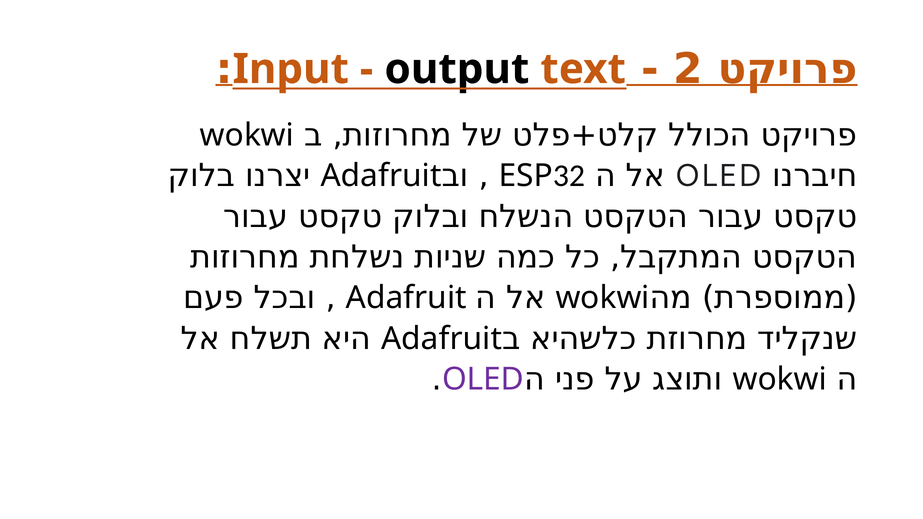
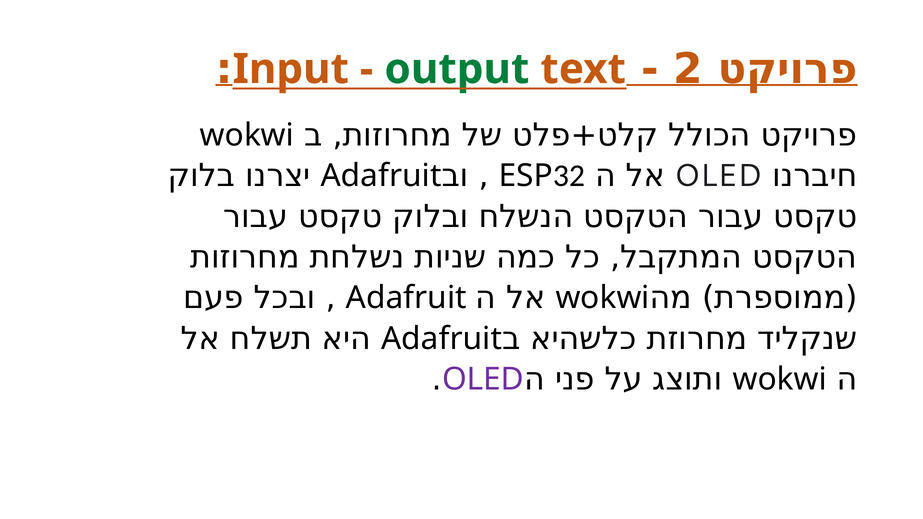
output colour: black -> green
